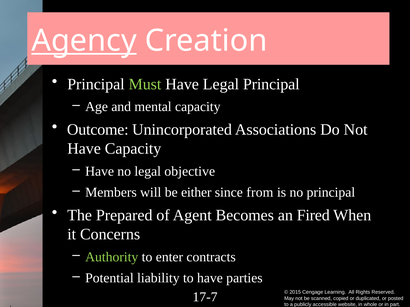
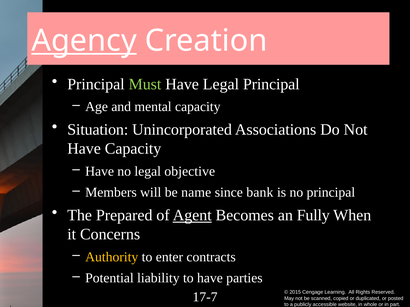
Outcome: Outcome -> Situation
either: either -> name
from: from -> bank
Agent underline: none -> present
Fired: Fired -> Fully
Authority colour: light green -> yellow
